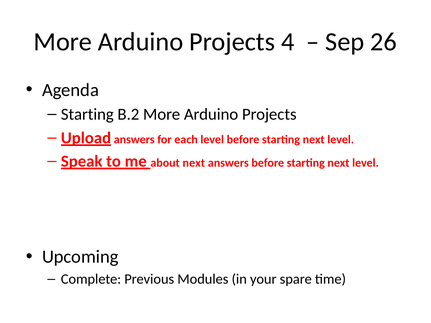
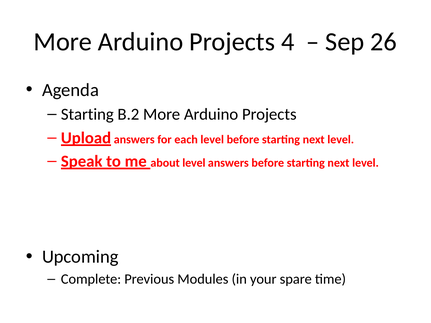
about next: next -> level
